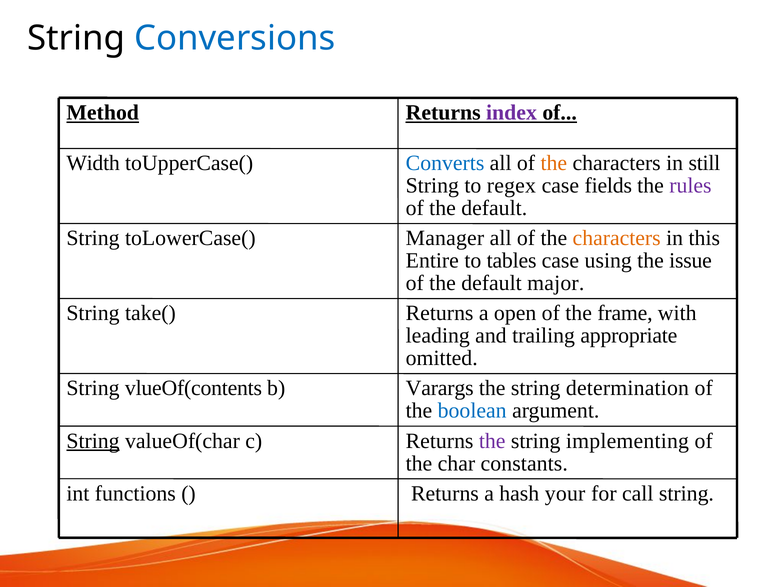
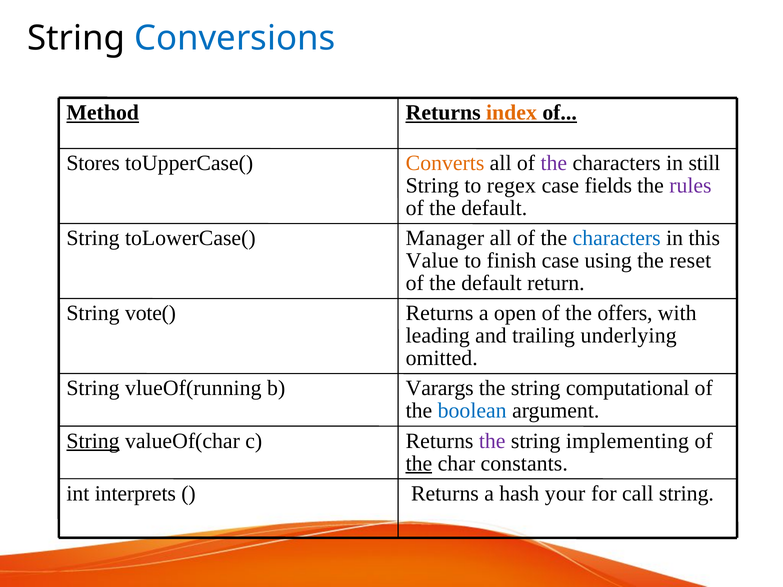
index colour: purple -> orange
Width: Width -> Stores
Converts colour: blue -> orange
the at (554, 163) colour: orange -> purple
characters at (617, 238) colour: orange -> blue
Entire: Entire -> Value
tables: tables -> finish
issue: issue -> reset
major: major -> return
take(: take( -> vote(
frame: frame -> offers
appropriate: appropriate -> underlying
vlueOf(contents: vlueOf(contents -> vlueOf(running
determination: determination -> computational
the at (419, 464) underline: none -> present
functions: functions -> interprets
